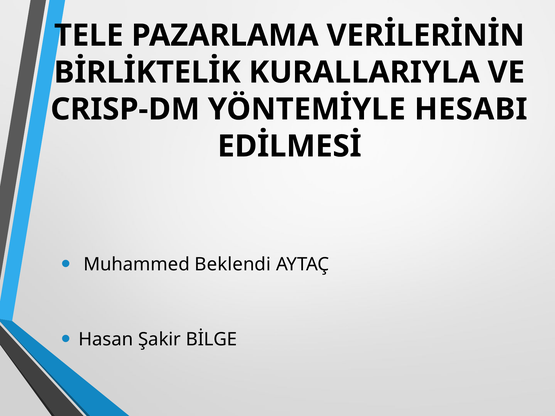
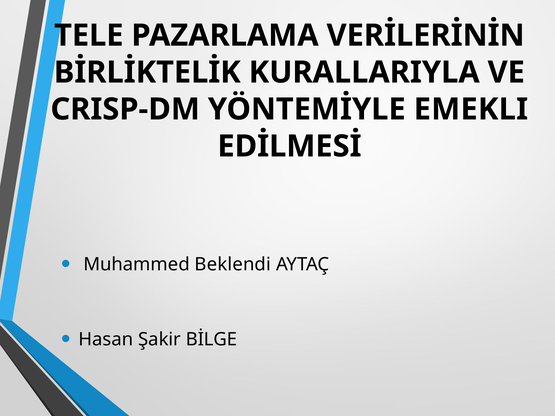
HESABI: HESABI -> EMEKLI
